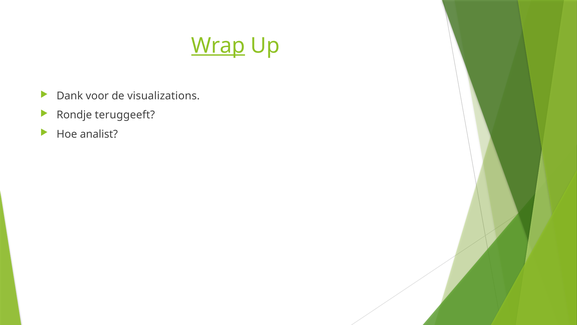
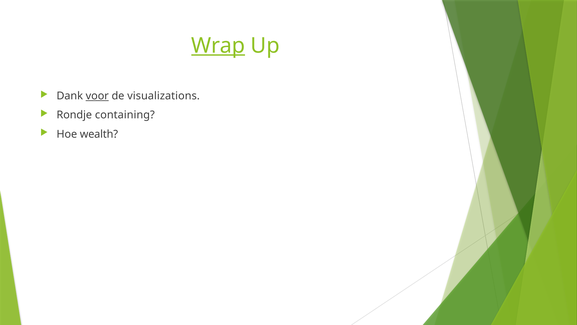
voor underline: none -> present
teruggeeft: teruggeeft -> containing
analist: analist -> wealth
